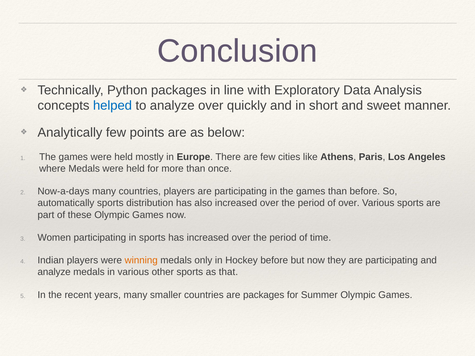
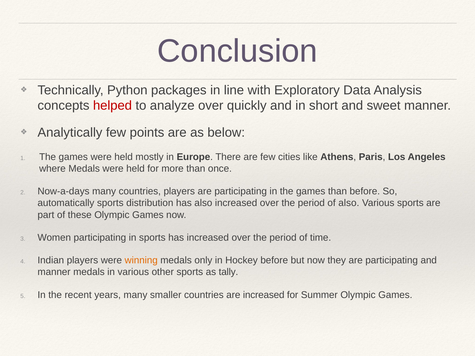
helped colour: blue -> red
of over: over -> also
analyze at (54, 272): analyze -> manner
that: that -> tally
are packages: packages -> increased
